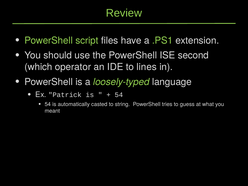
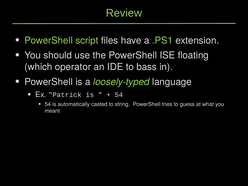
second: second -> floating
lines: lines -> bass
